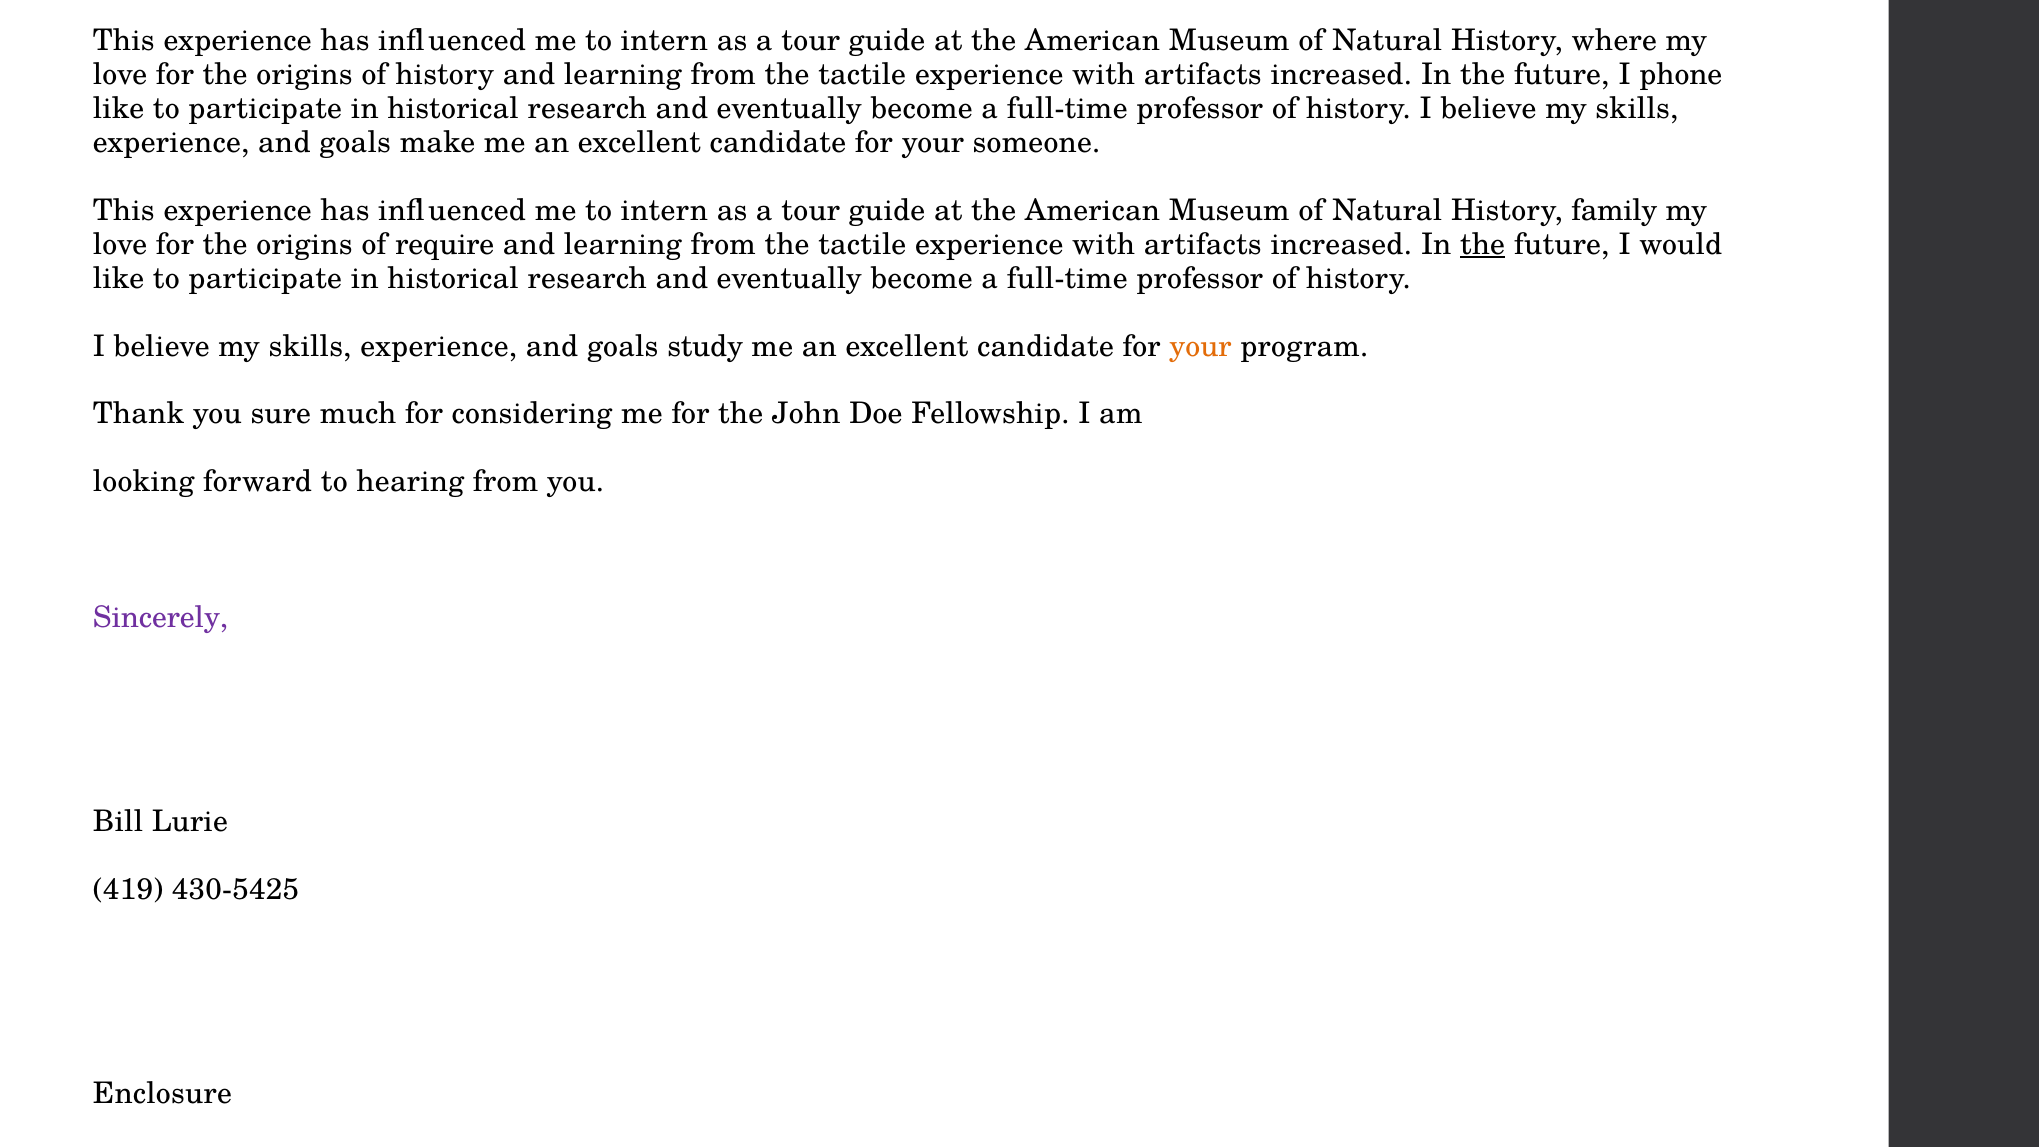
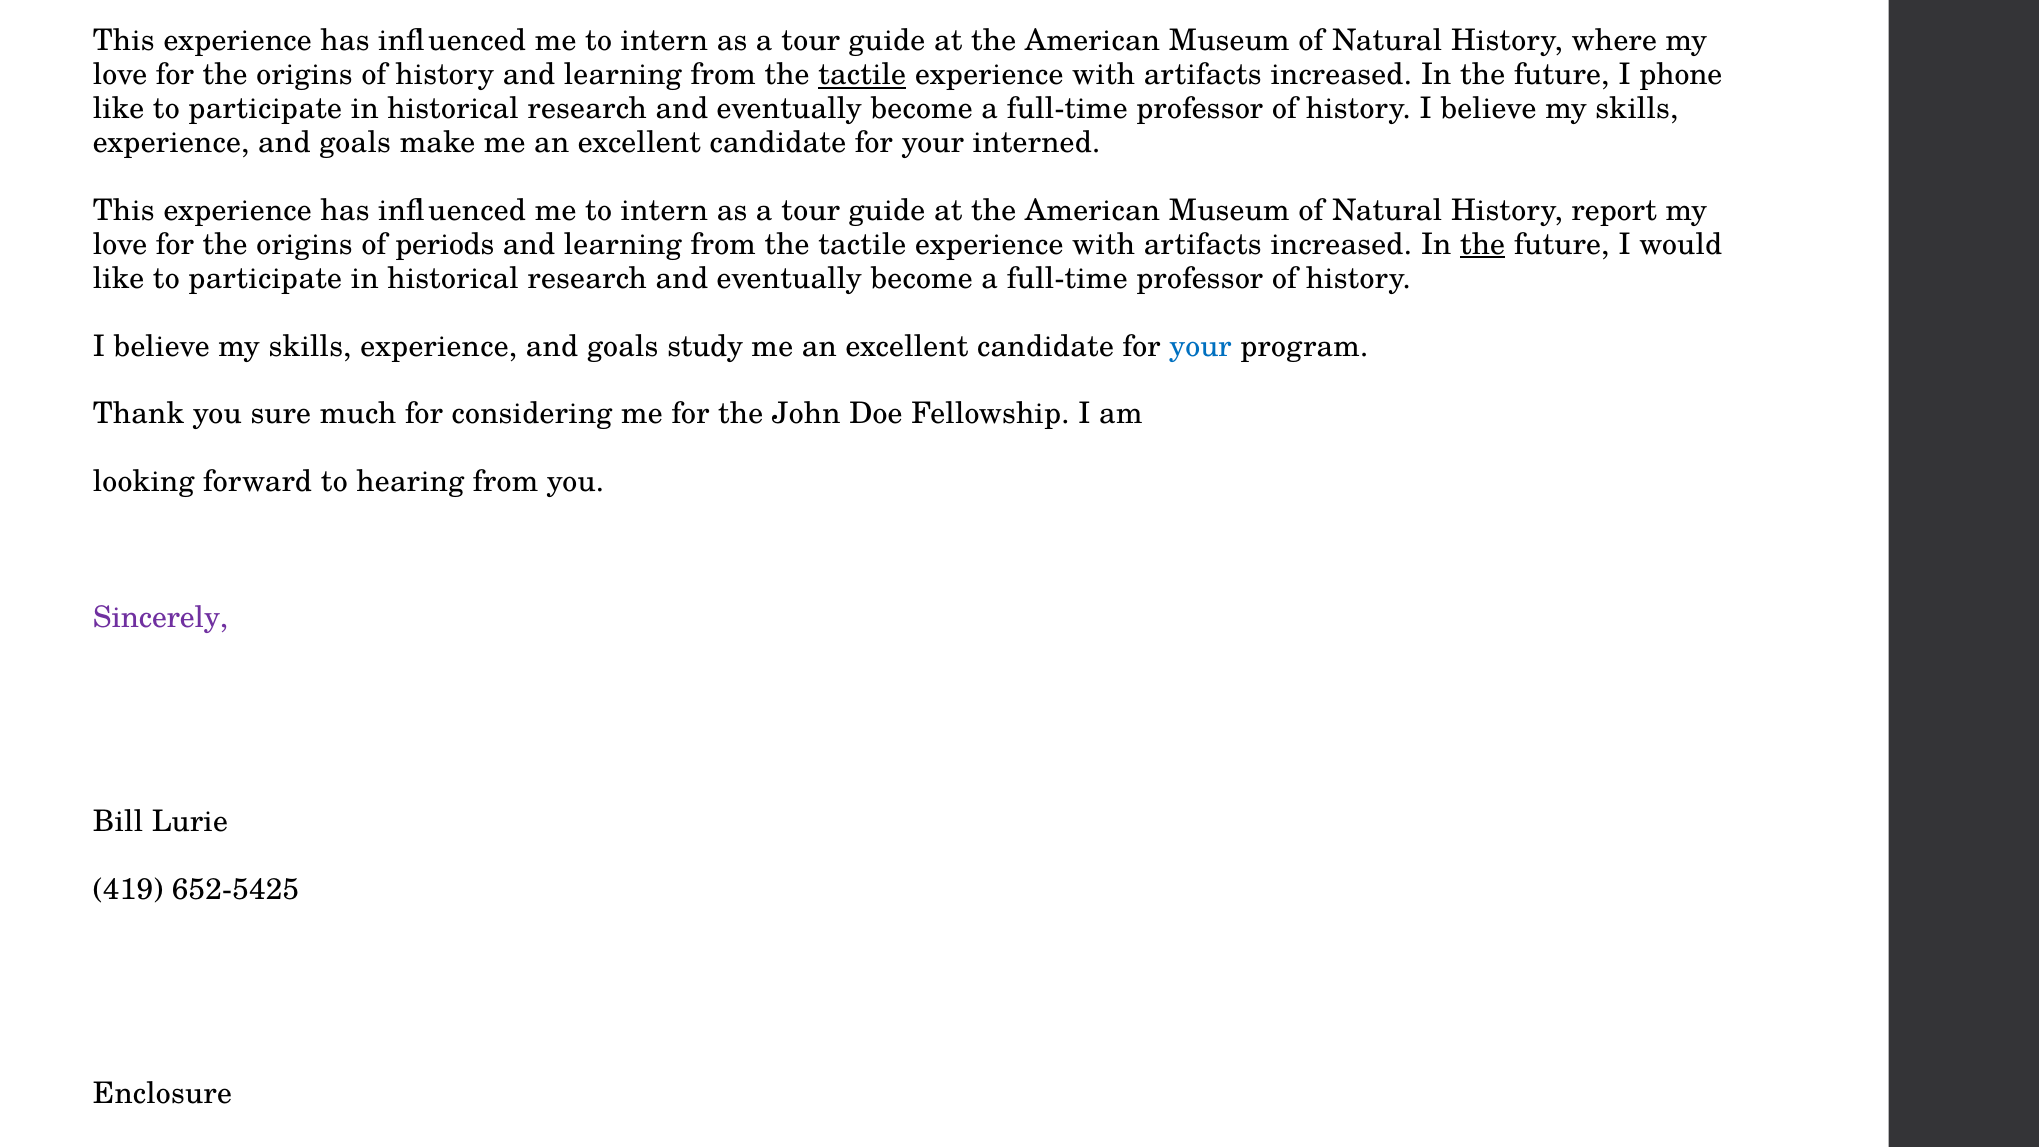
tactile at (862, 75) underline: none -> present
someone: someone -> interned
family: family -> report
require: require -> periods
your at (1201, 346) colour: orange -> blue
430-5425: 430-5425 -> 652-5425
